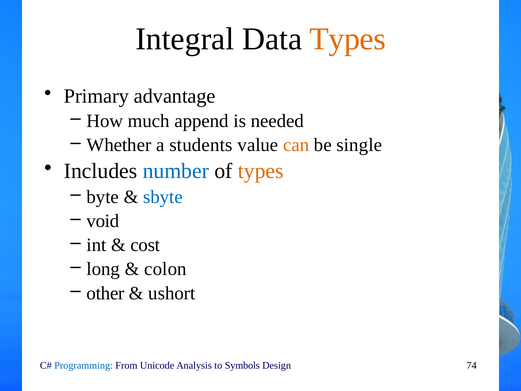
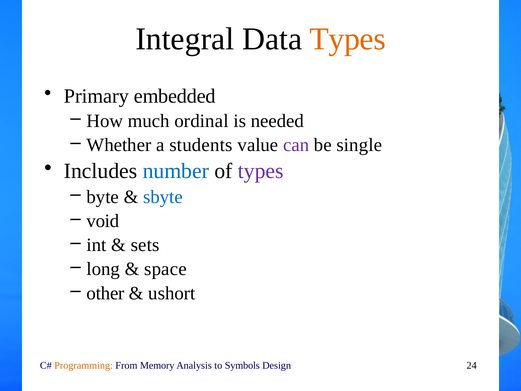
advantage: advantage -> embedded
append: append -> ordinal
can colour: orange -> purple
types at (261, 171) colour: orange -> purple
cost: cost -> sets
colon: colon -> space
Programming colour: blue -> orange
Unicode: Unicode -> Memory
74: 74 -> 24
